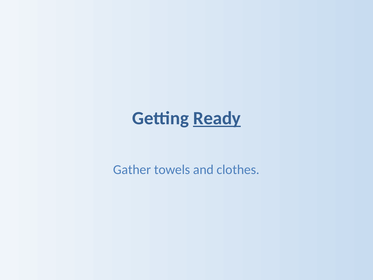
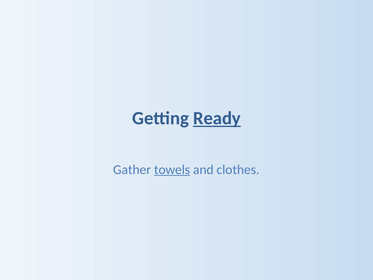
towels underline: none -> present
